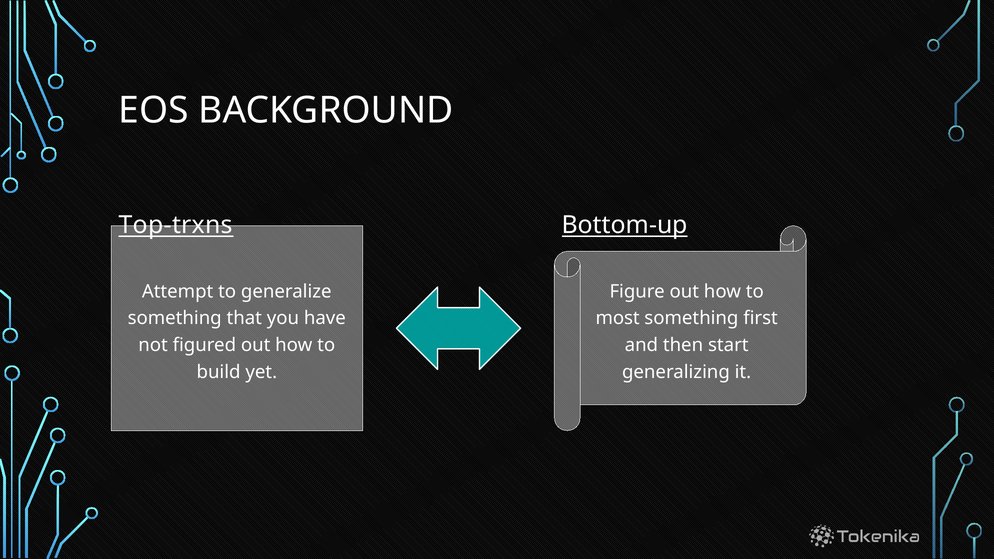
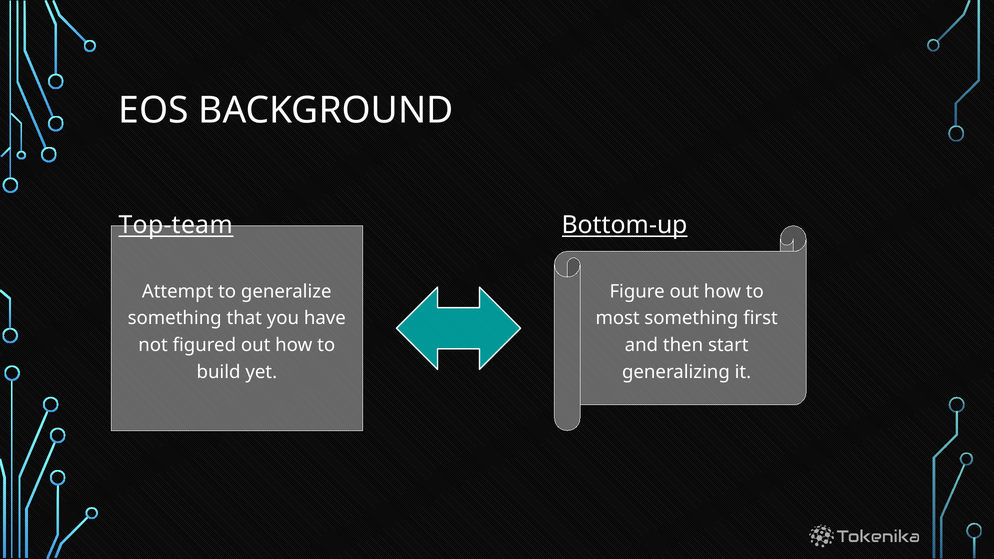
Top-trxns: Top-trxns -> Top-team
